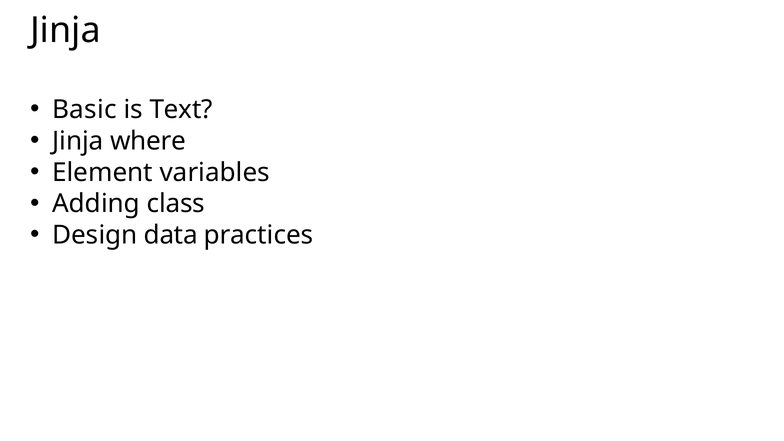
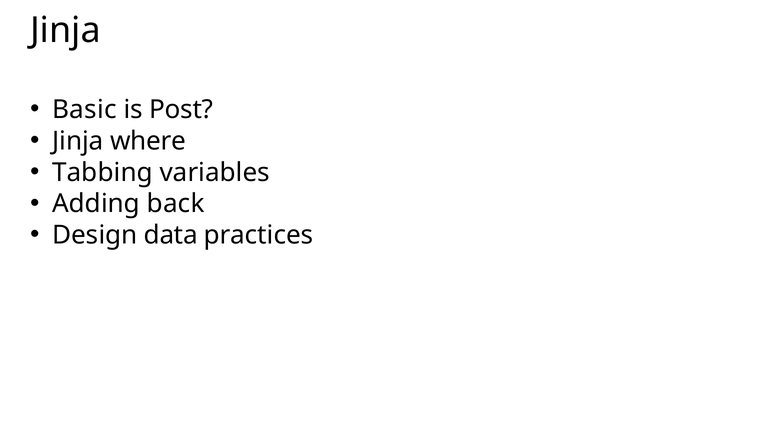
Text: Text -> Post
Element: Element -> Tabbing
class: class -> back
